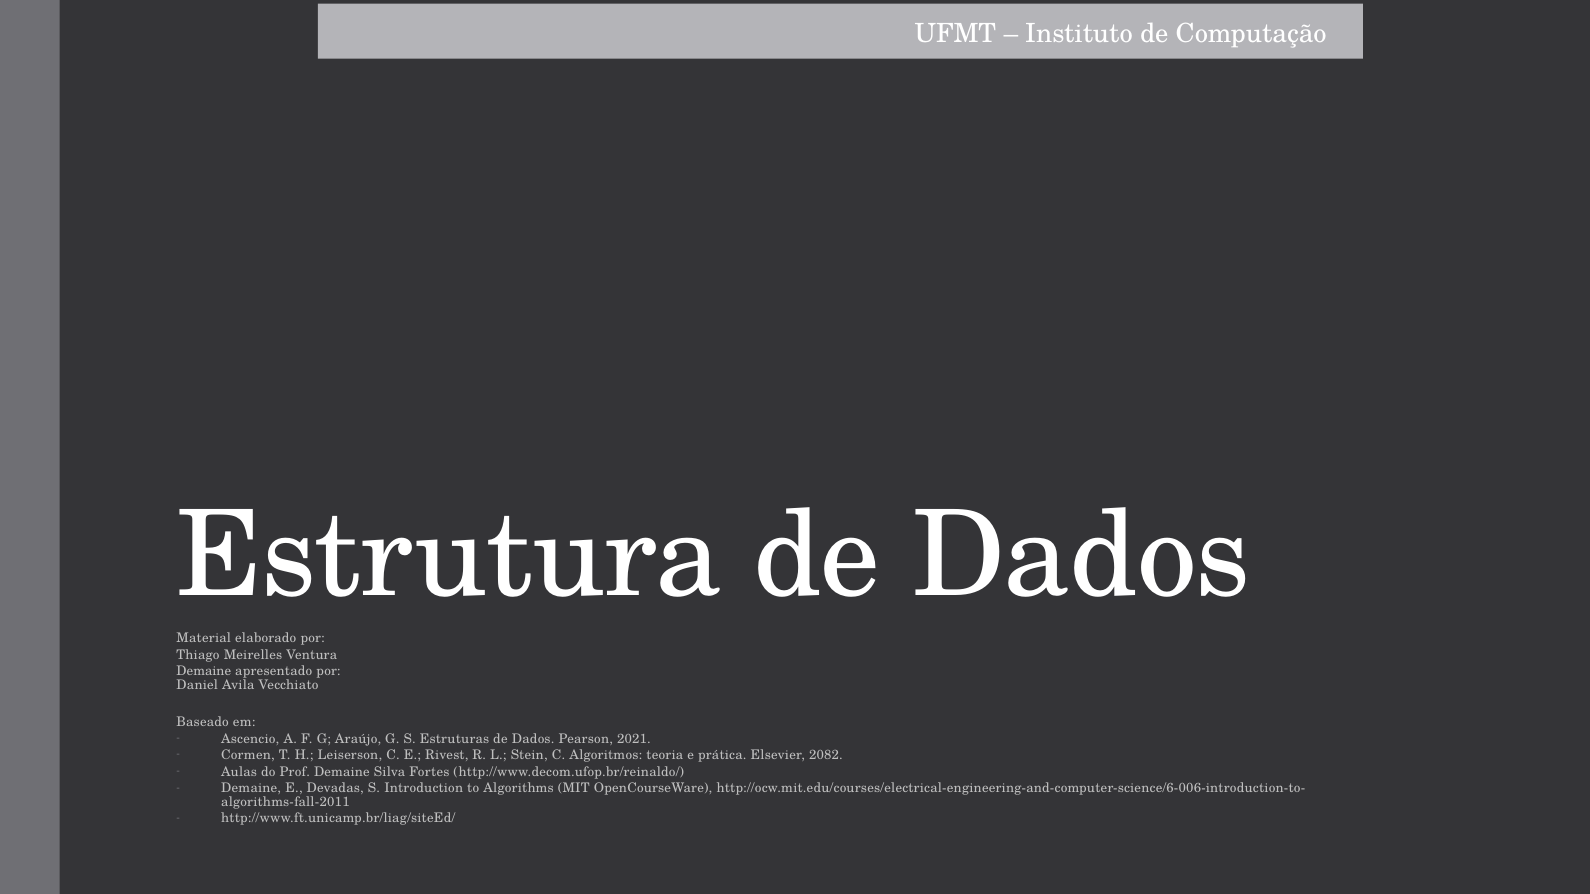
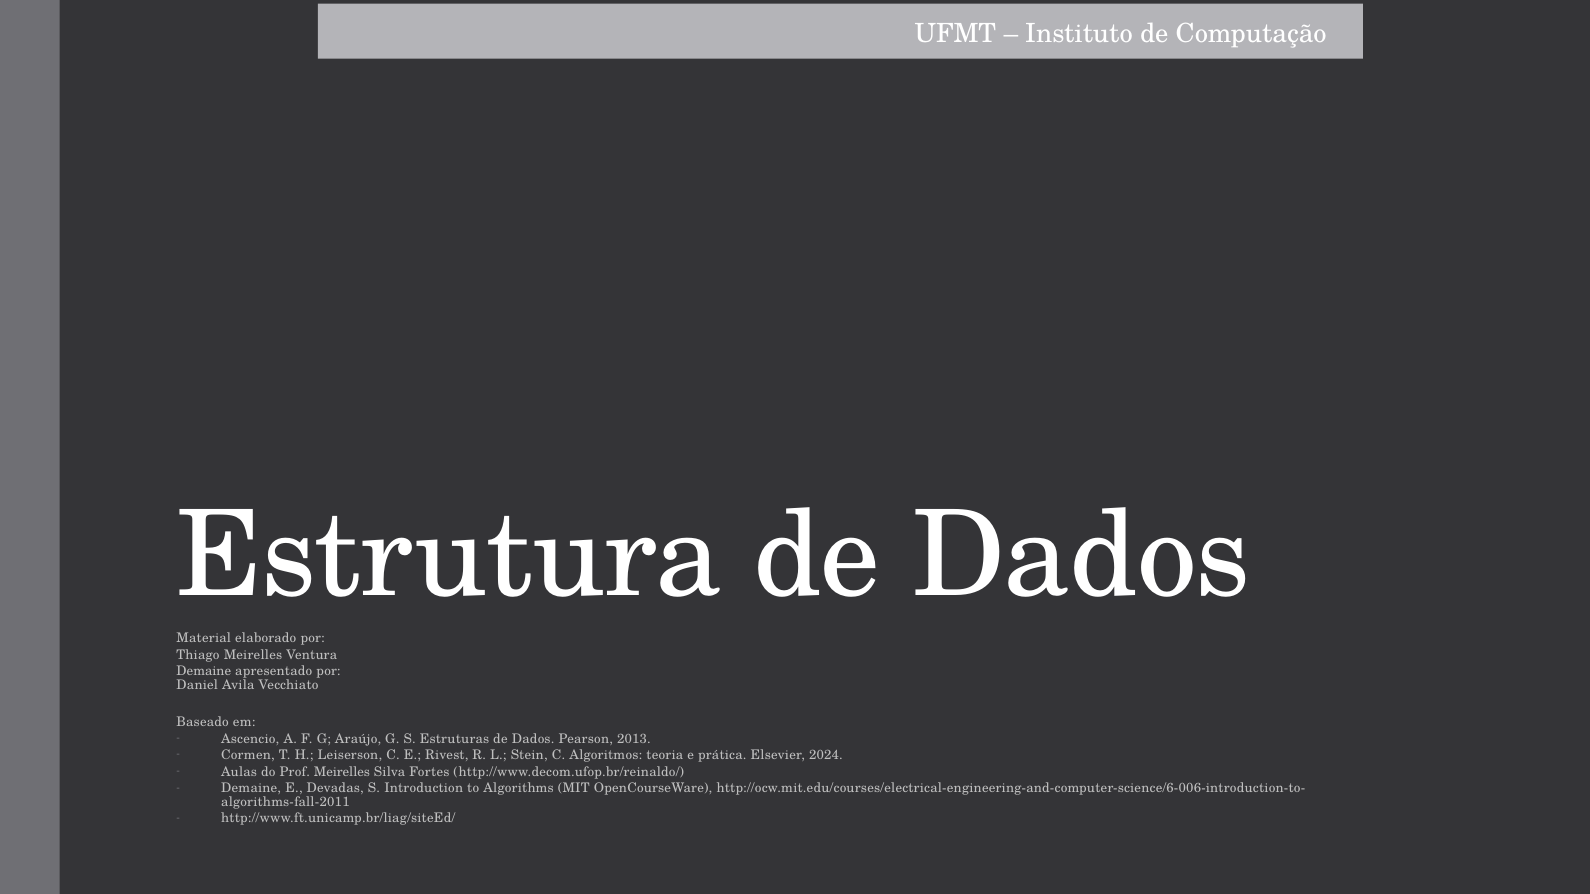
2021: 2021 -> 2013
2082: 2082 -> 2024
Prof Demaine: Demaine -> Meirelles
